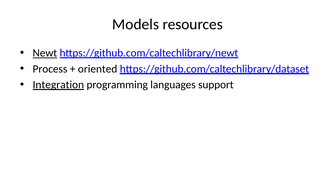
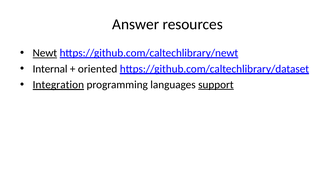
Models: Models -> Answer
Process: Process -> Internal
support underline: none -> present
